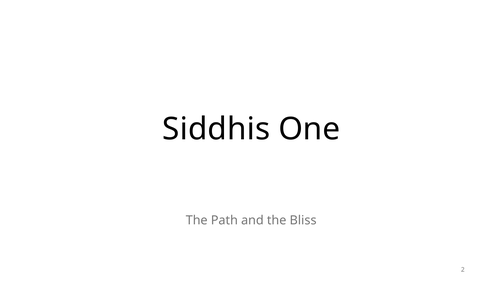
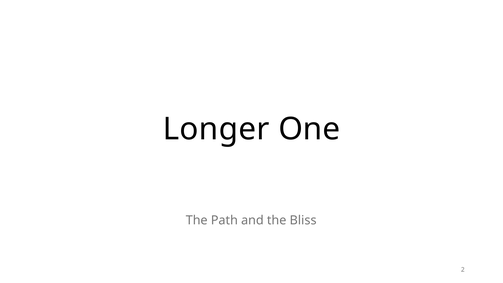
Siddhis: Siddhis -> Longer
